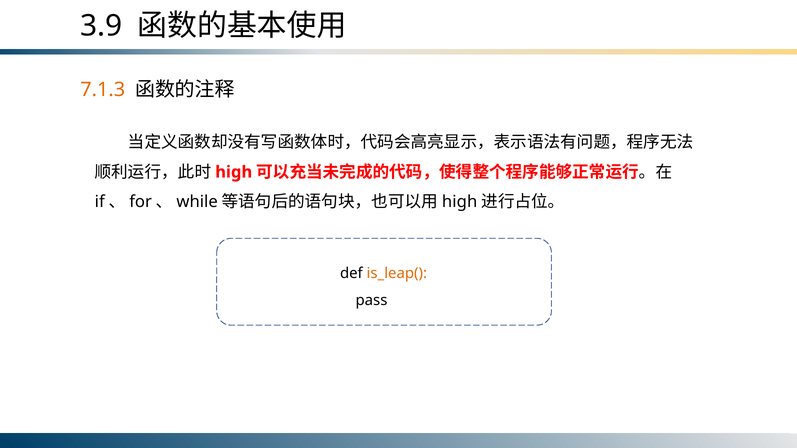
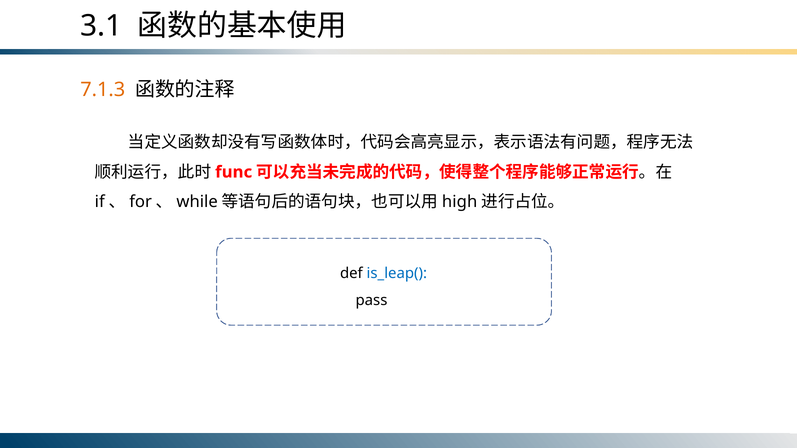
3.9: 3.9 -> 3.1
high at (234, 172): high -> func
is_leap( colour: orange -> blue
